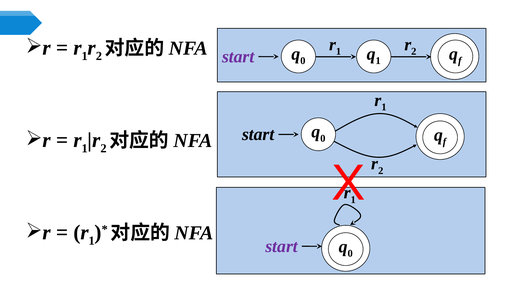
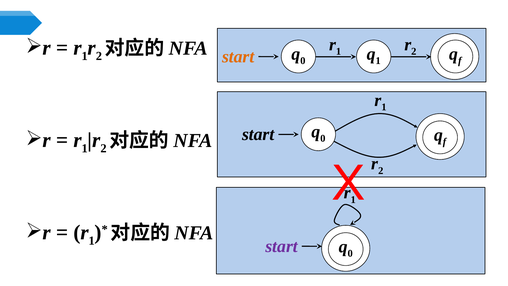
start at (238, 57) colour: purple -> orange
